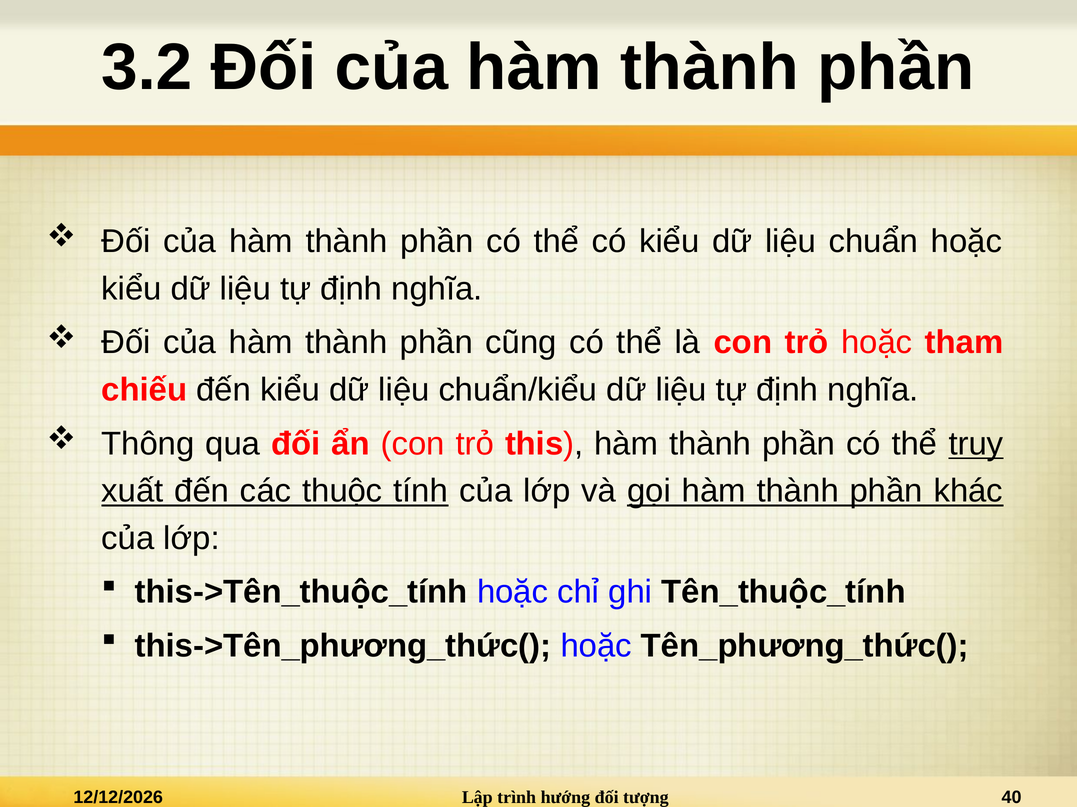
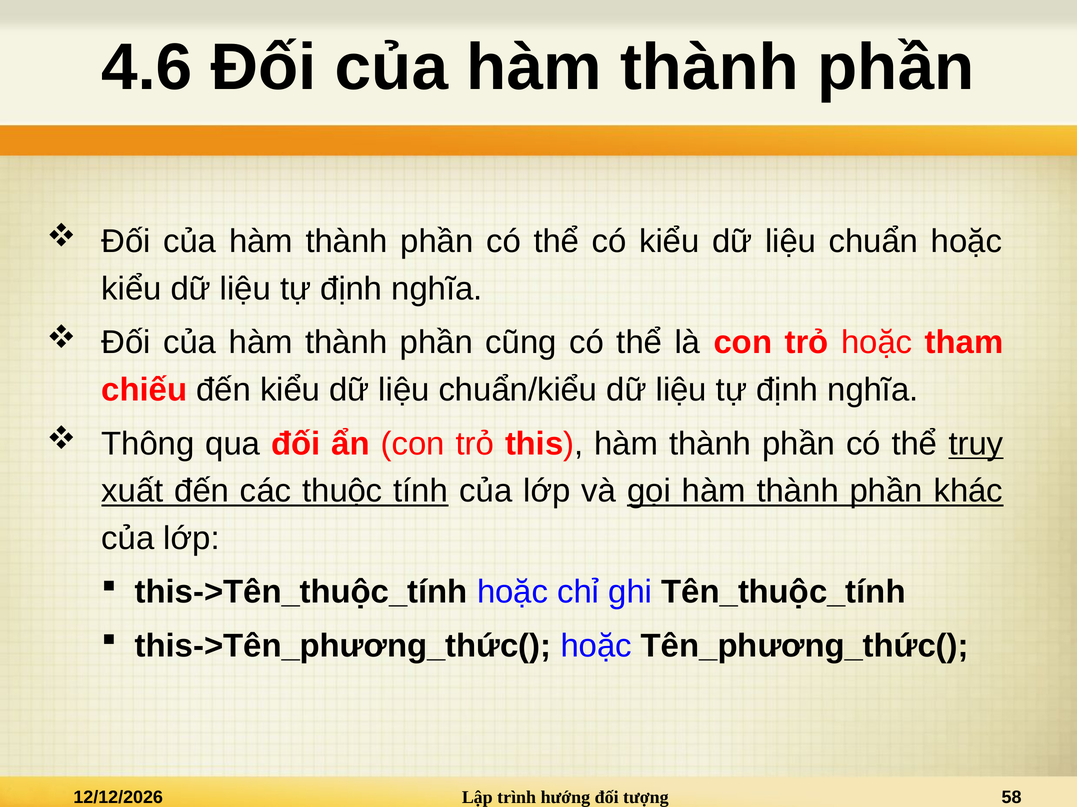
3.2: 3.2 -> 4.6
40: 40 -> 58
